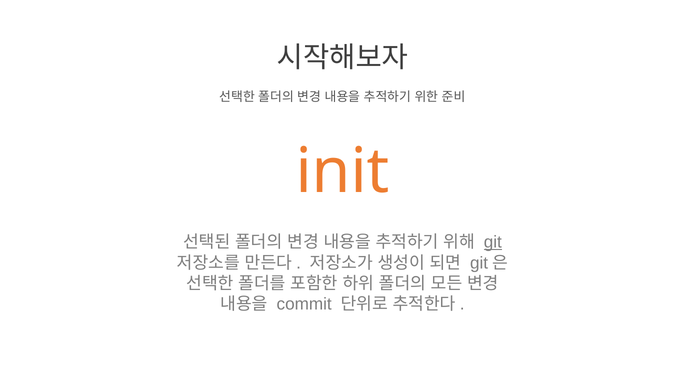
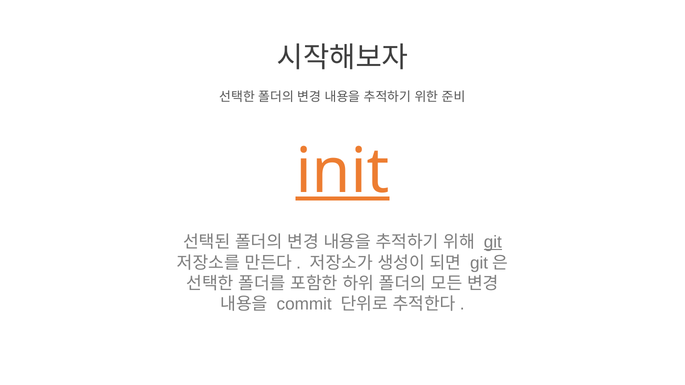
init underline: none -> present
